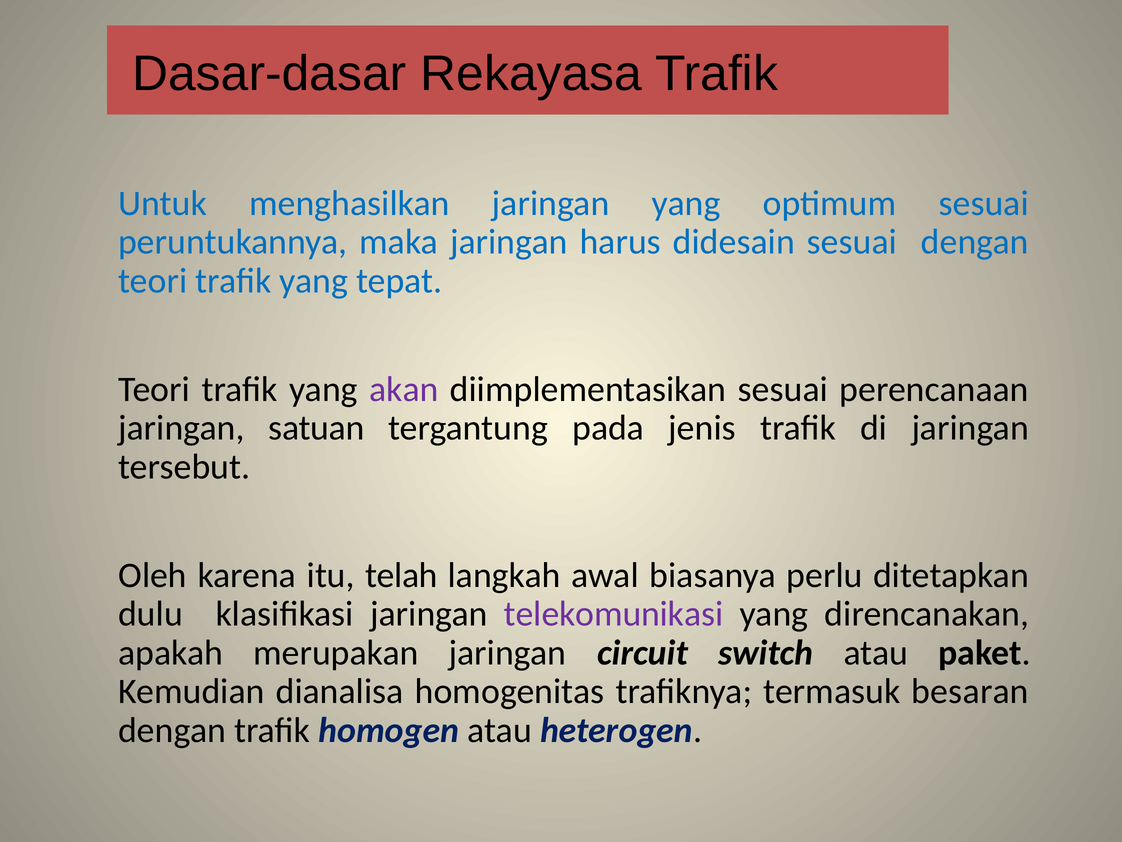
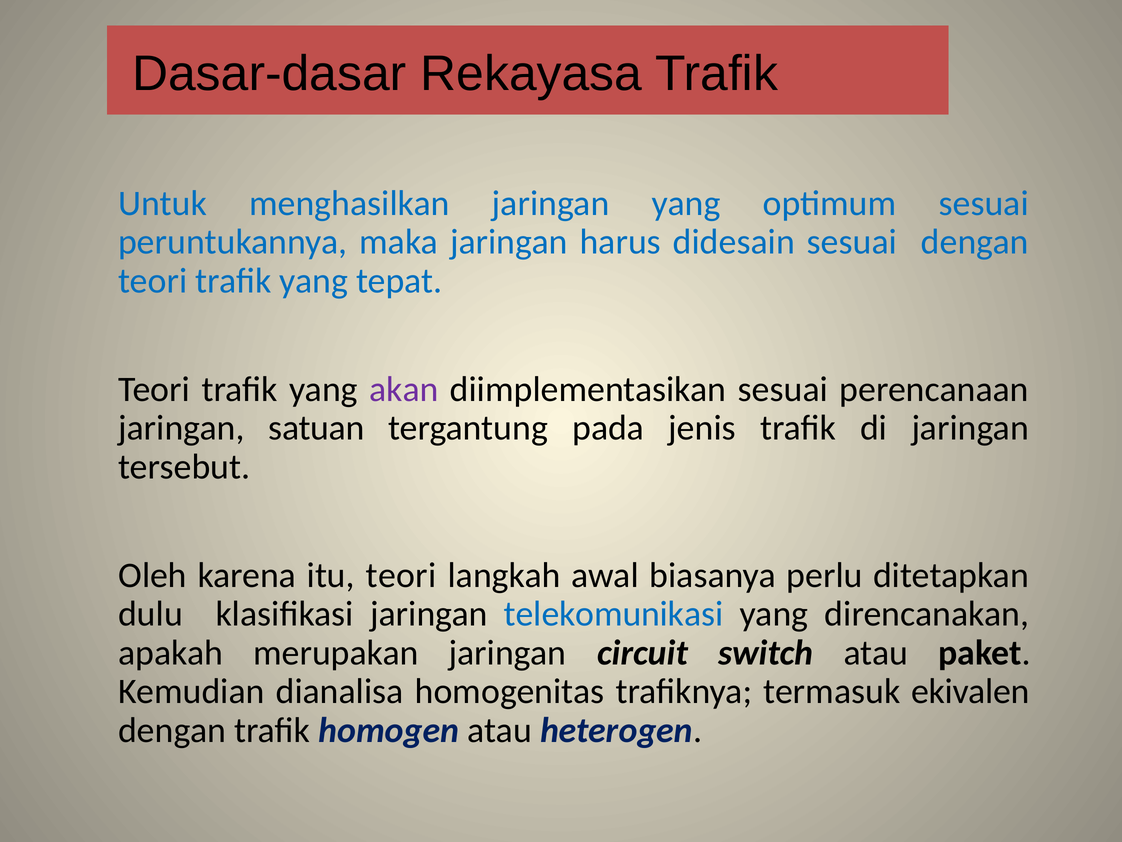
itu telah: telah -> teori
telekomunikasi colour: purple -> blue
besaran: besaran -> ekivalen
